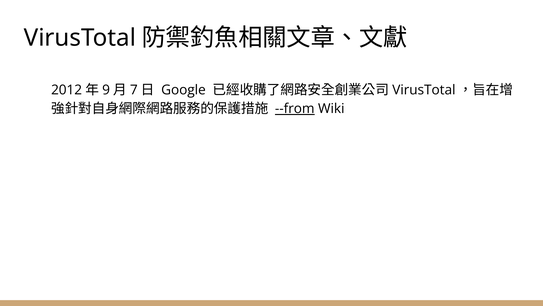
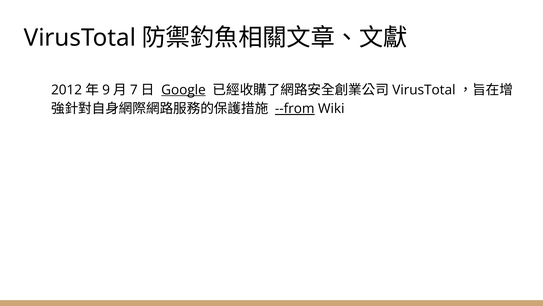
Google underline: none -> present
